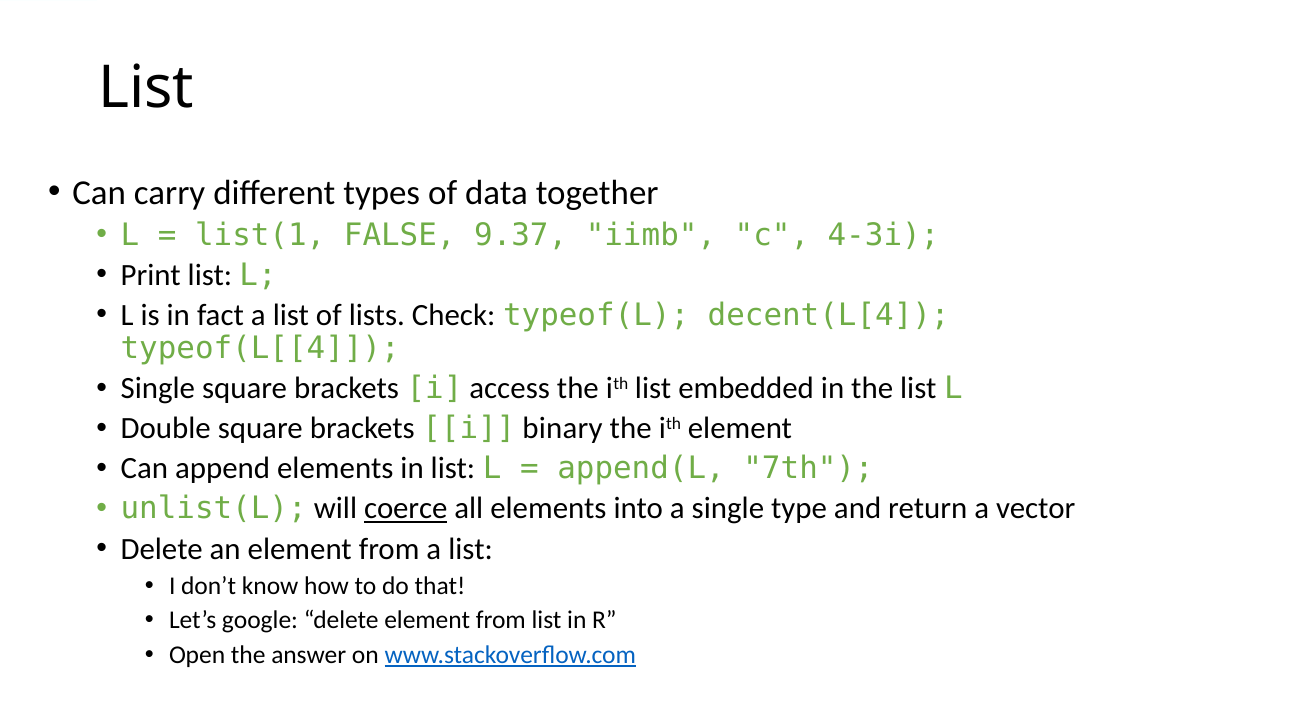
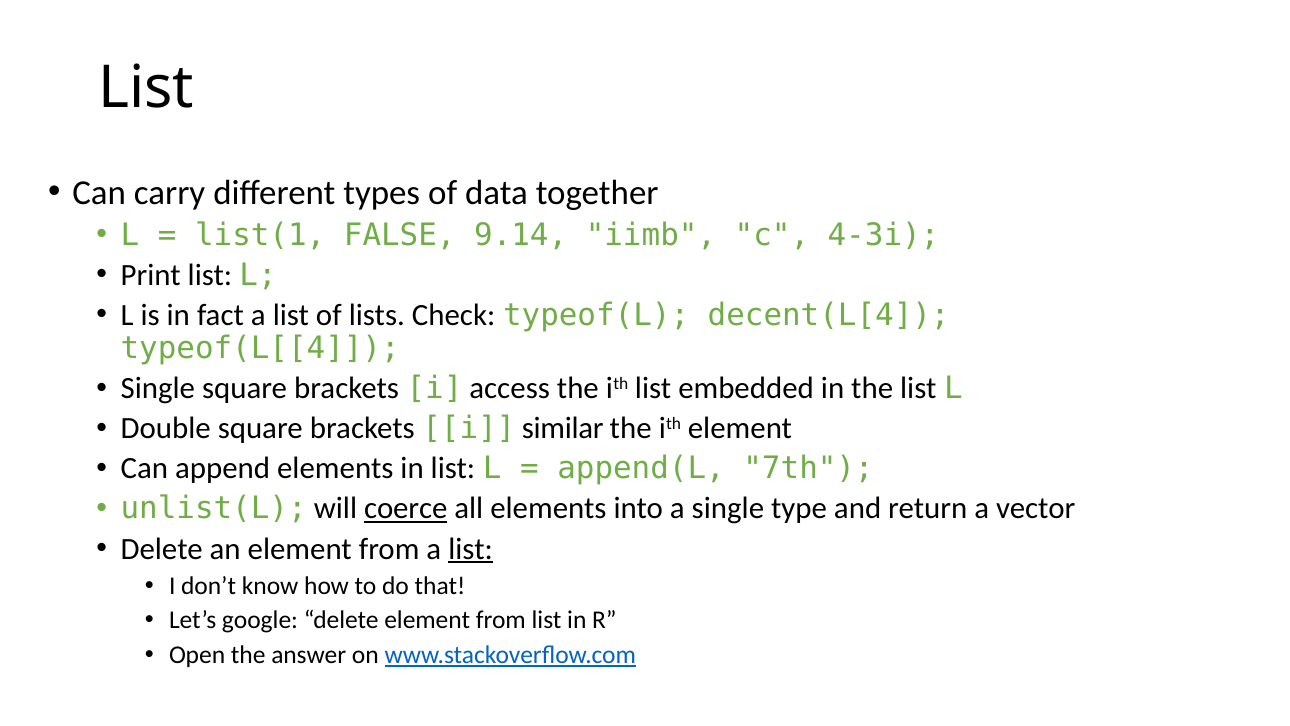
9.37: 9.37 -> 9.14
binary: binary -> similar
list at (471, 549) underline: none -> present
